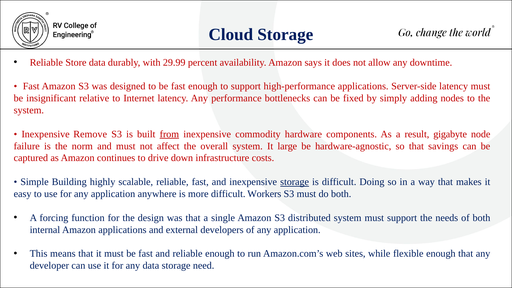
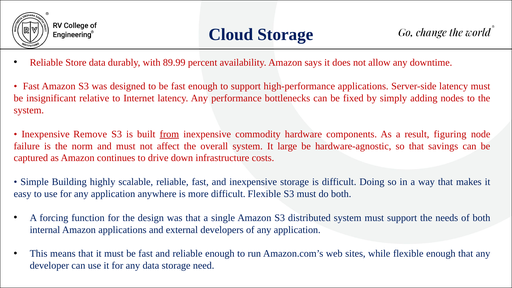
29.99: 29.99 -> 89.99
gigabyte: gigabyte -> figuring
storage at (295, 182) underline: present -> none
difficult Workers: Workers -> Flexible
